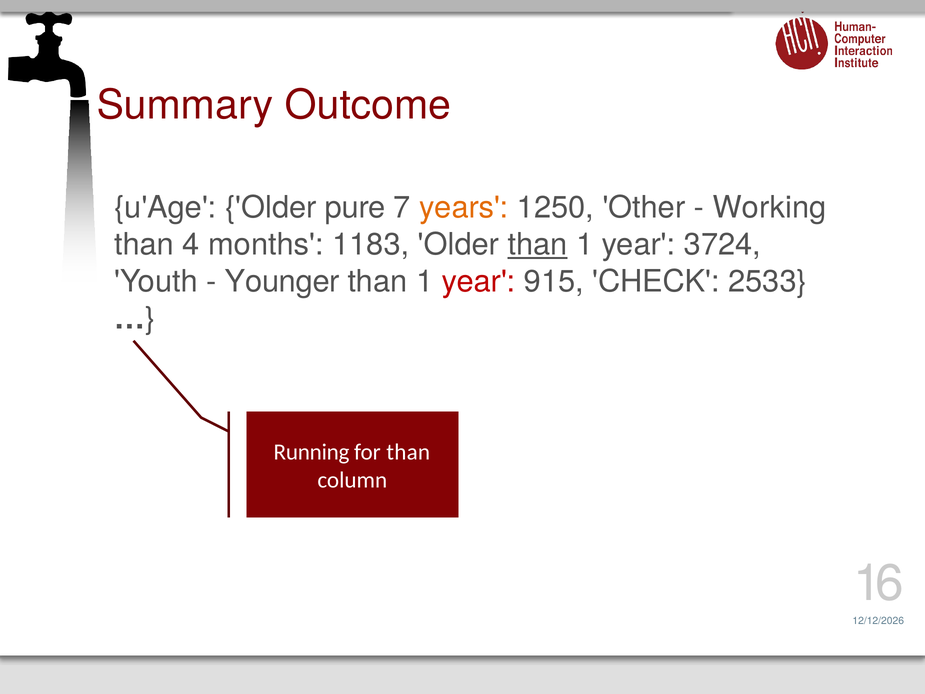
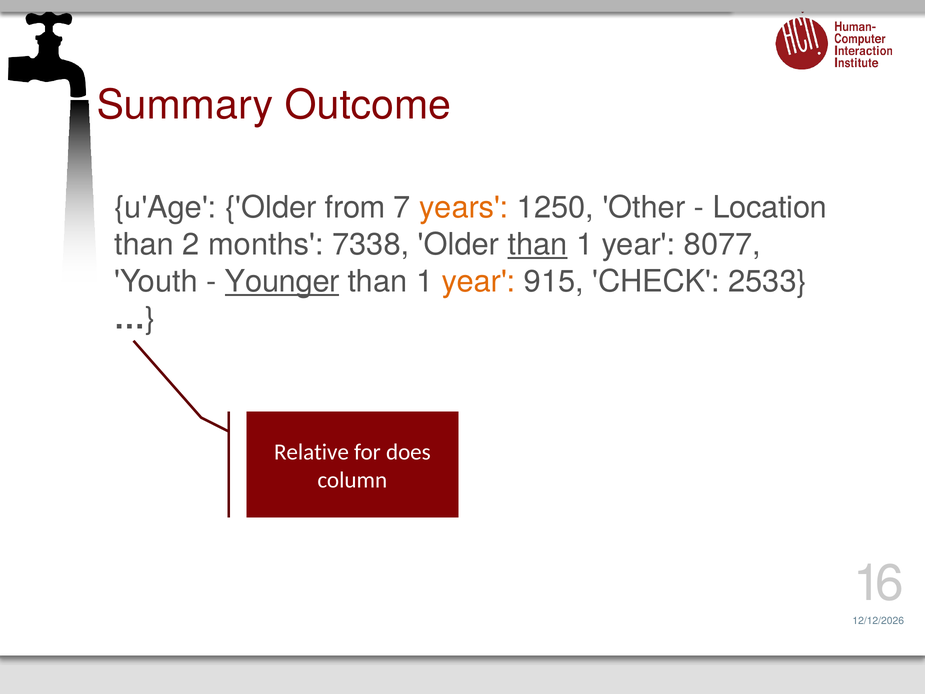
pure: pure -> from
Working: Working -> Location
4: 4 -> 2
1183: 1183 -> 7338
3724: 3724 -> 8077
Younger underline: none -> present
year at (479, 282) colour: red -> orange
Running: Running -> Relative
for than: than -> does
